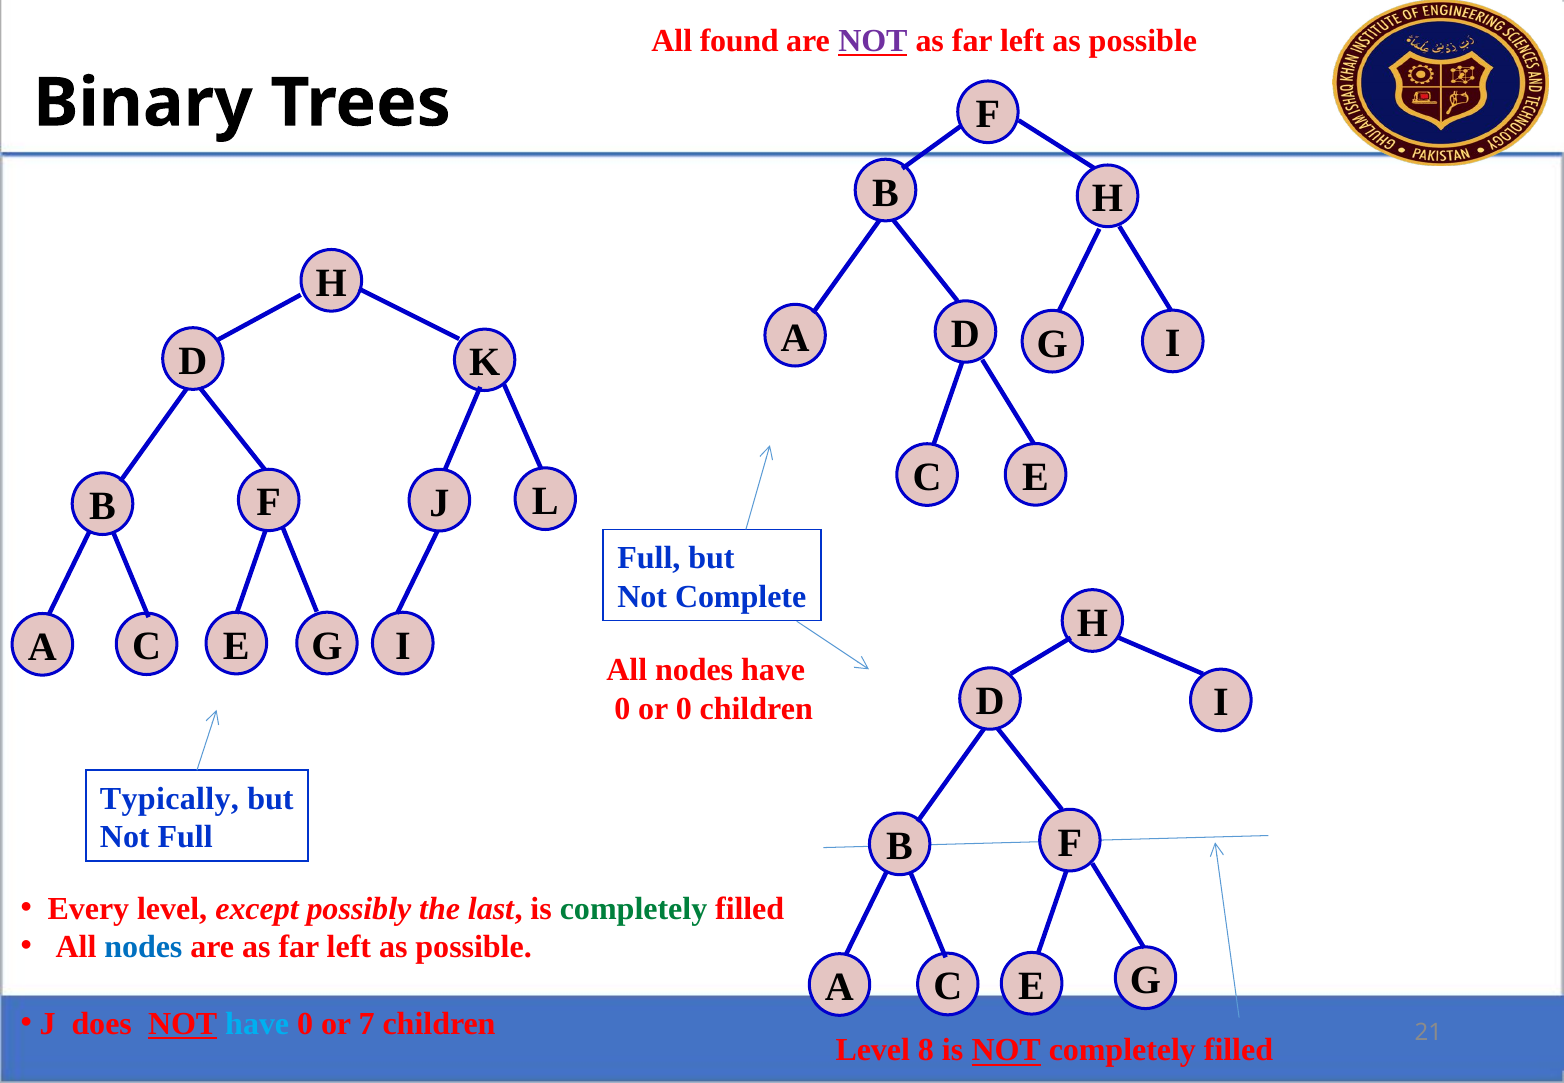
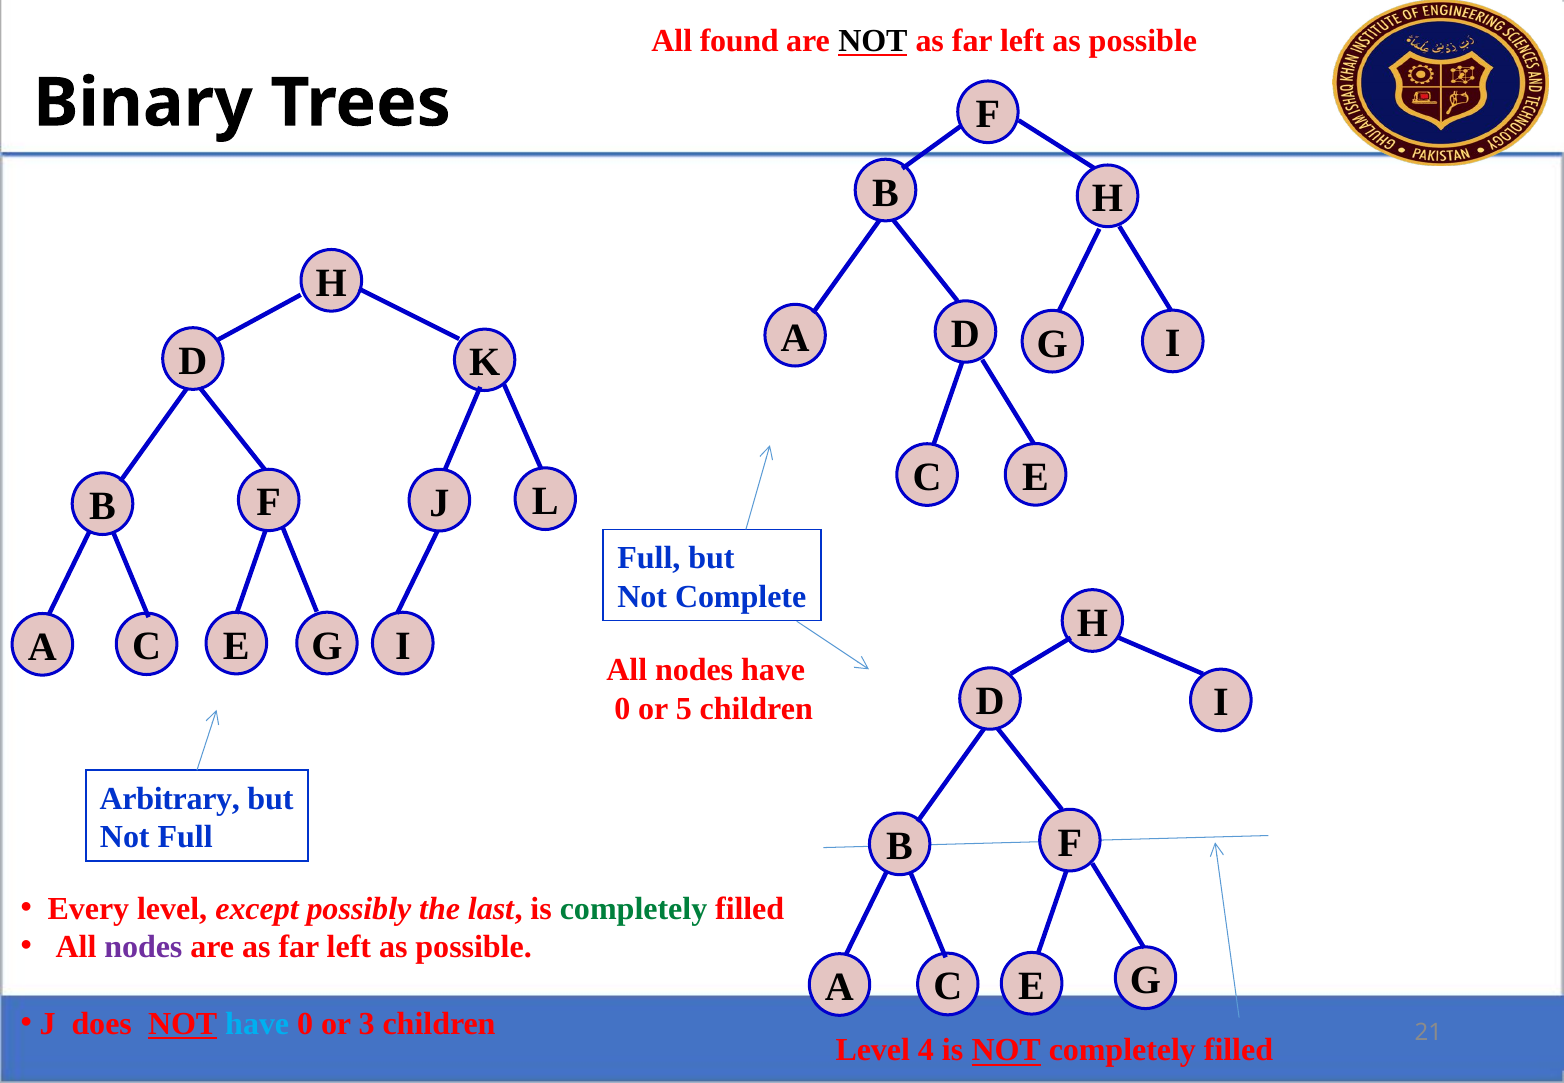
NOT at (873, 41) colour: purple -> black
or 0: 0 -> 5
Typically: Typically -> Arbitrary
nodes at (143, 947) colour: blue -> purple
7: 7 -> 3
8: 8 -> 4
